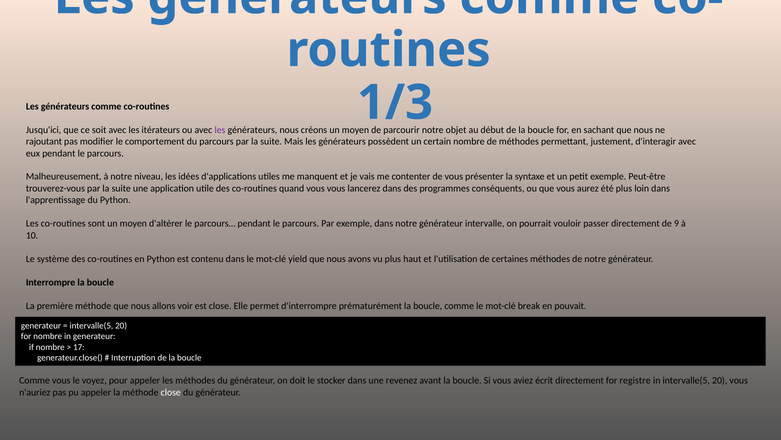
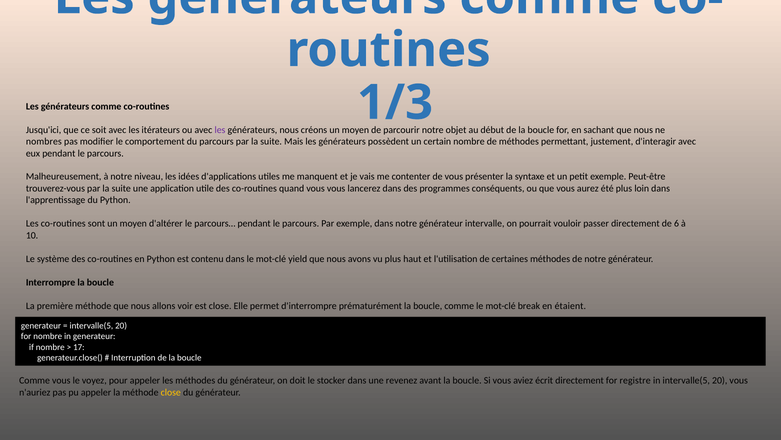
rajoutant: rajoutant -> nombres
9: 9 -> 6
pouvait: pouvait -> étaient
close at (171, 392) colour: white -> yellow
